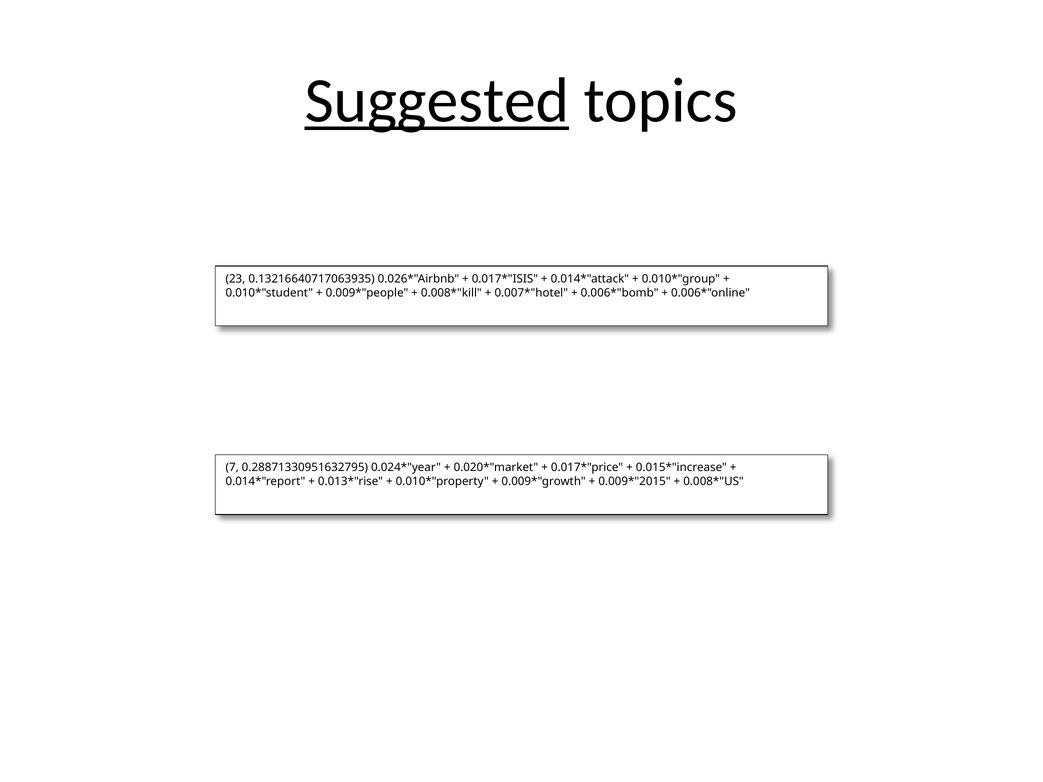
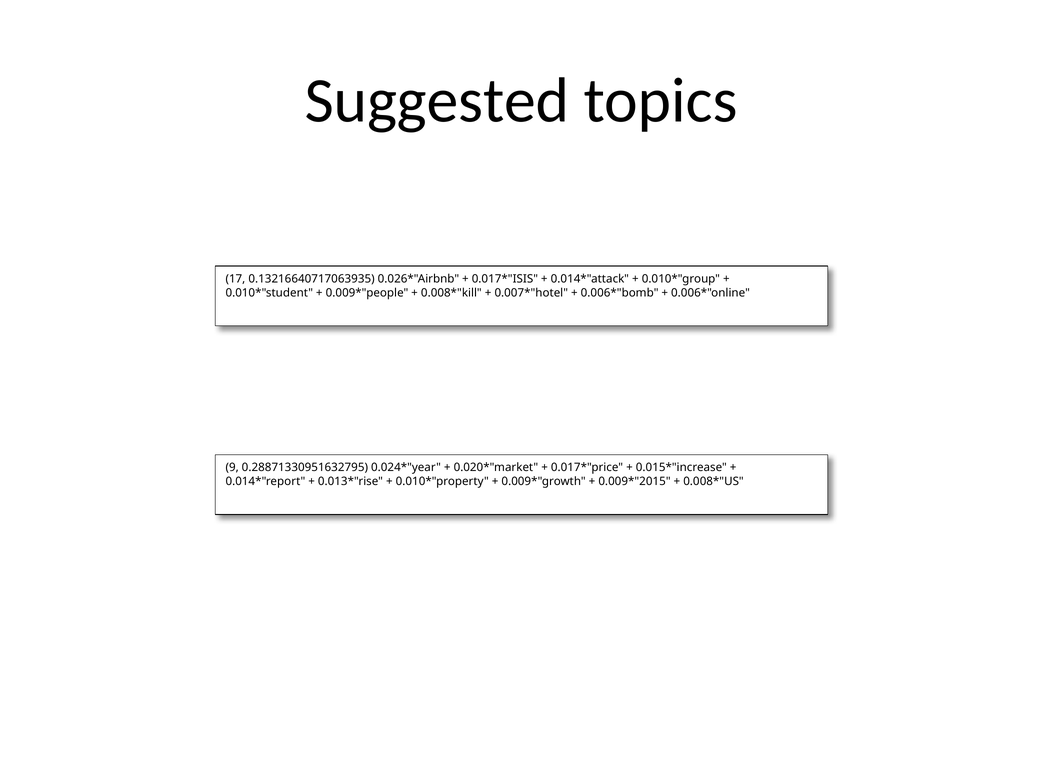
Suggested underline: present -> none
23: 23 -> 17
7: 7 -> 9
